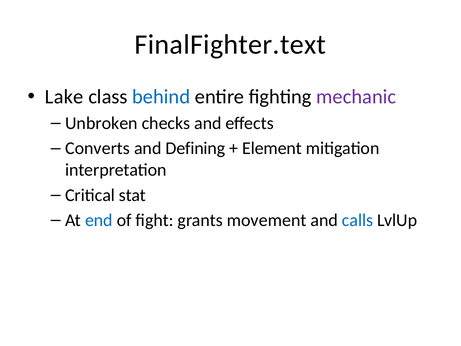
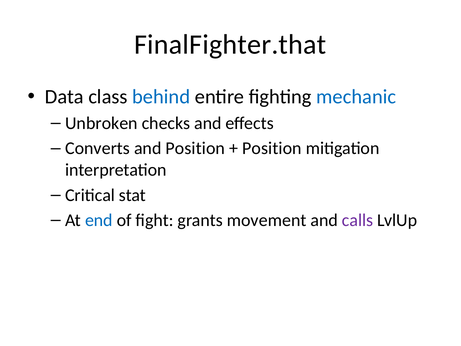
FinalFighter.text: FinalFighter.text -> FinalFighter.that
Lake: Lake -> Data
mechanic colour: purple -> blue
and Defining: Defining -> Position
Element at (272, 148): Element -> Position
calls colour: blue -> purple
